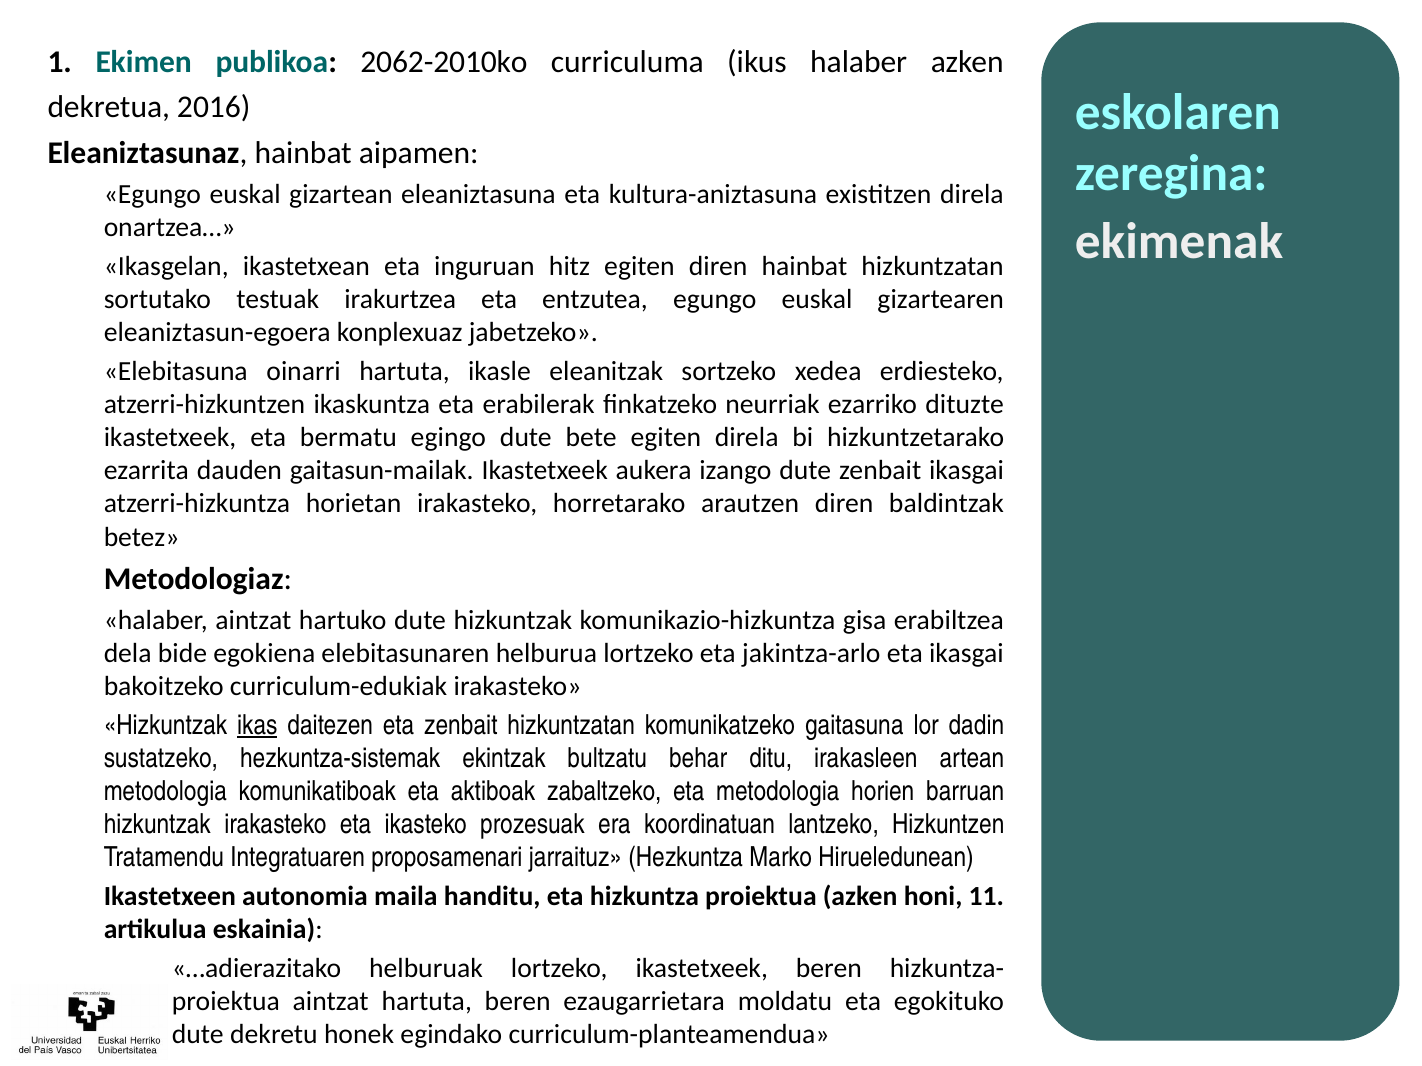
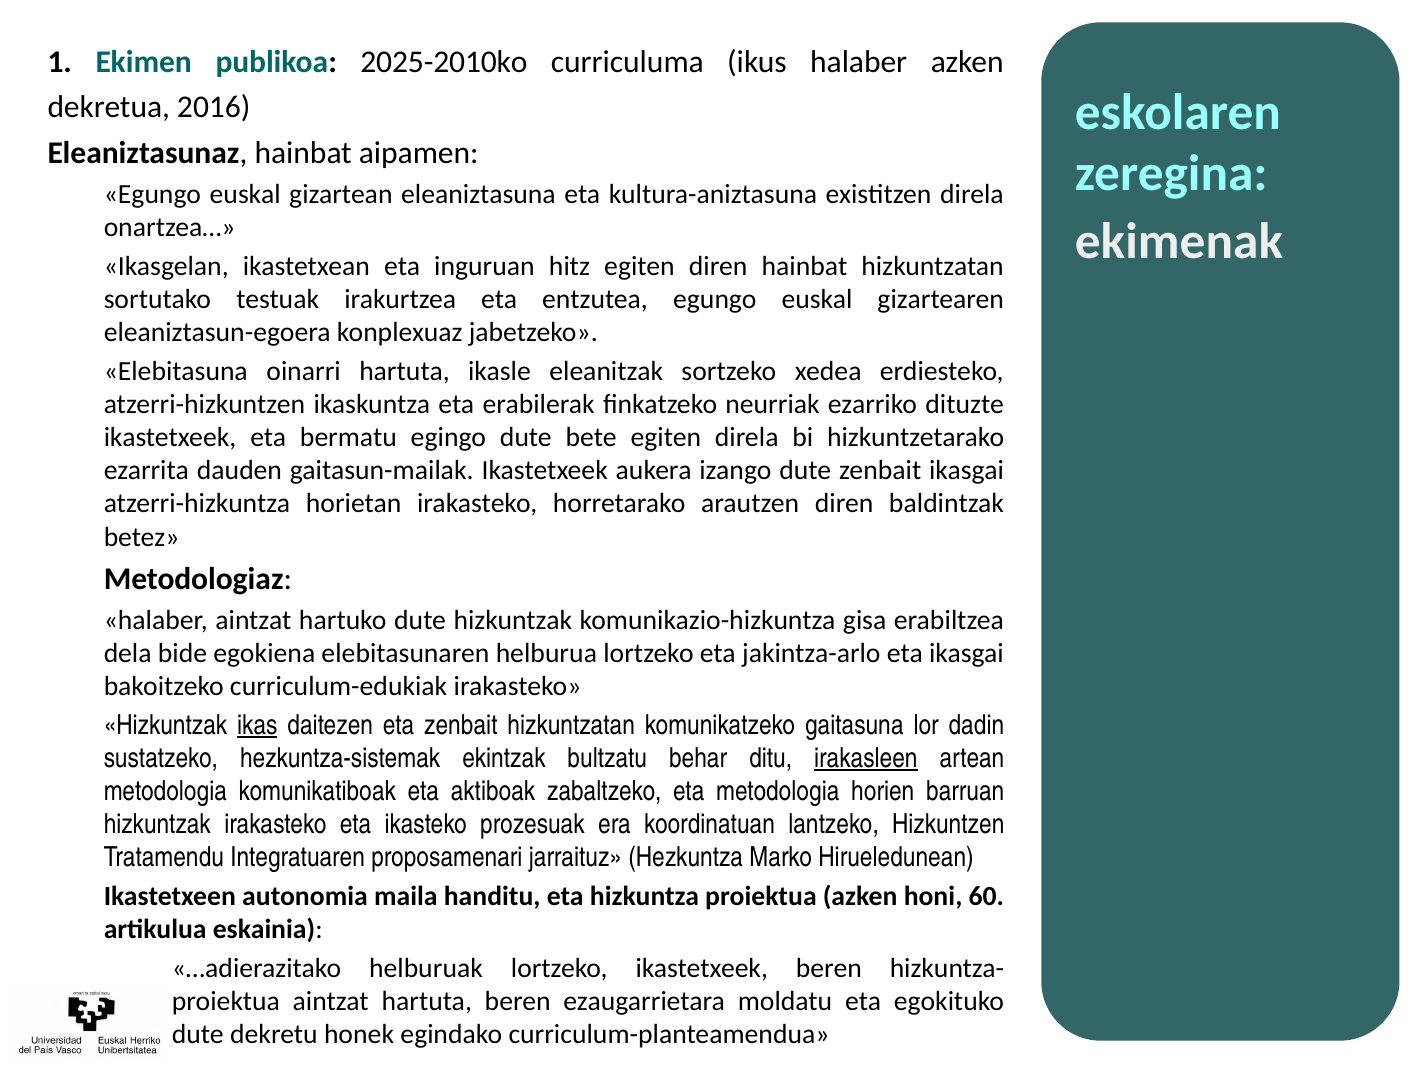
2062-2010ko: 2062-2010ko -> 2025-2010ko
irakasleen underline: none -> present
11: 11 -> 60
